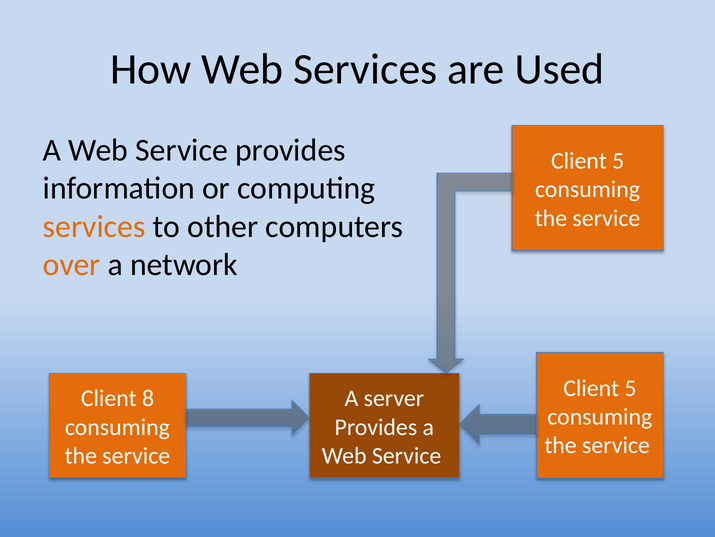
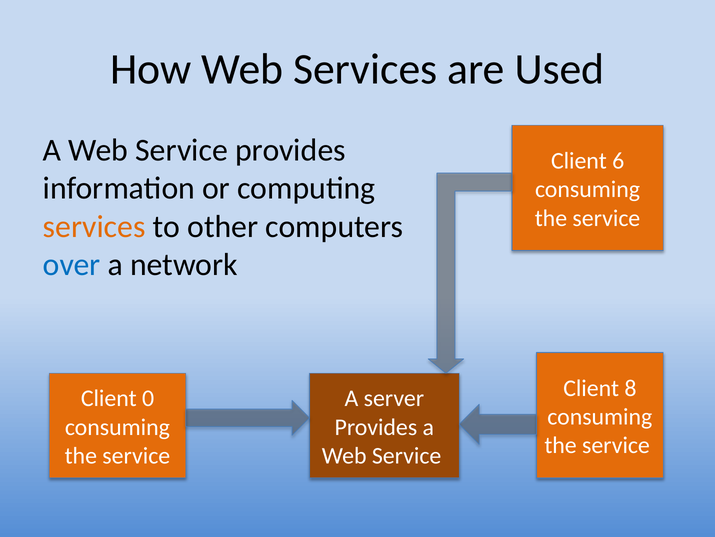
5 at (618, 161): 5 -> 6
over colour: orange -> blue
5 at (630, 388): 5 -> 8
8: 8 -> 0
